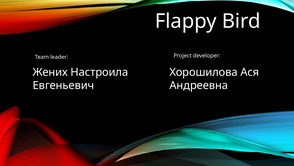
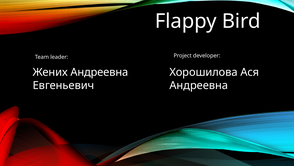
Жених Настроила: Настроила -> Андреевна
